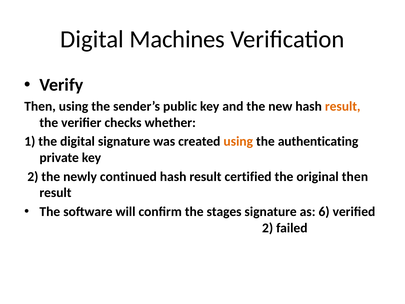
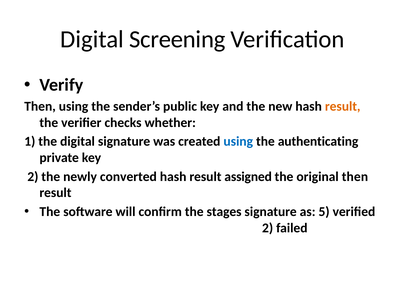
Machines: Machines -> Screening
using at (238, 141) colour: orange -> blue
continued: continued -> converted
certified: certified -> assigned
6: 6 -> 5
